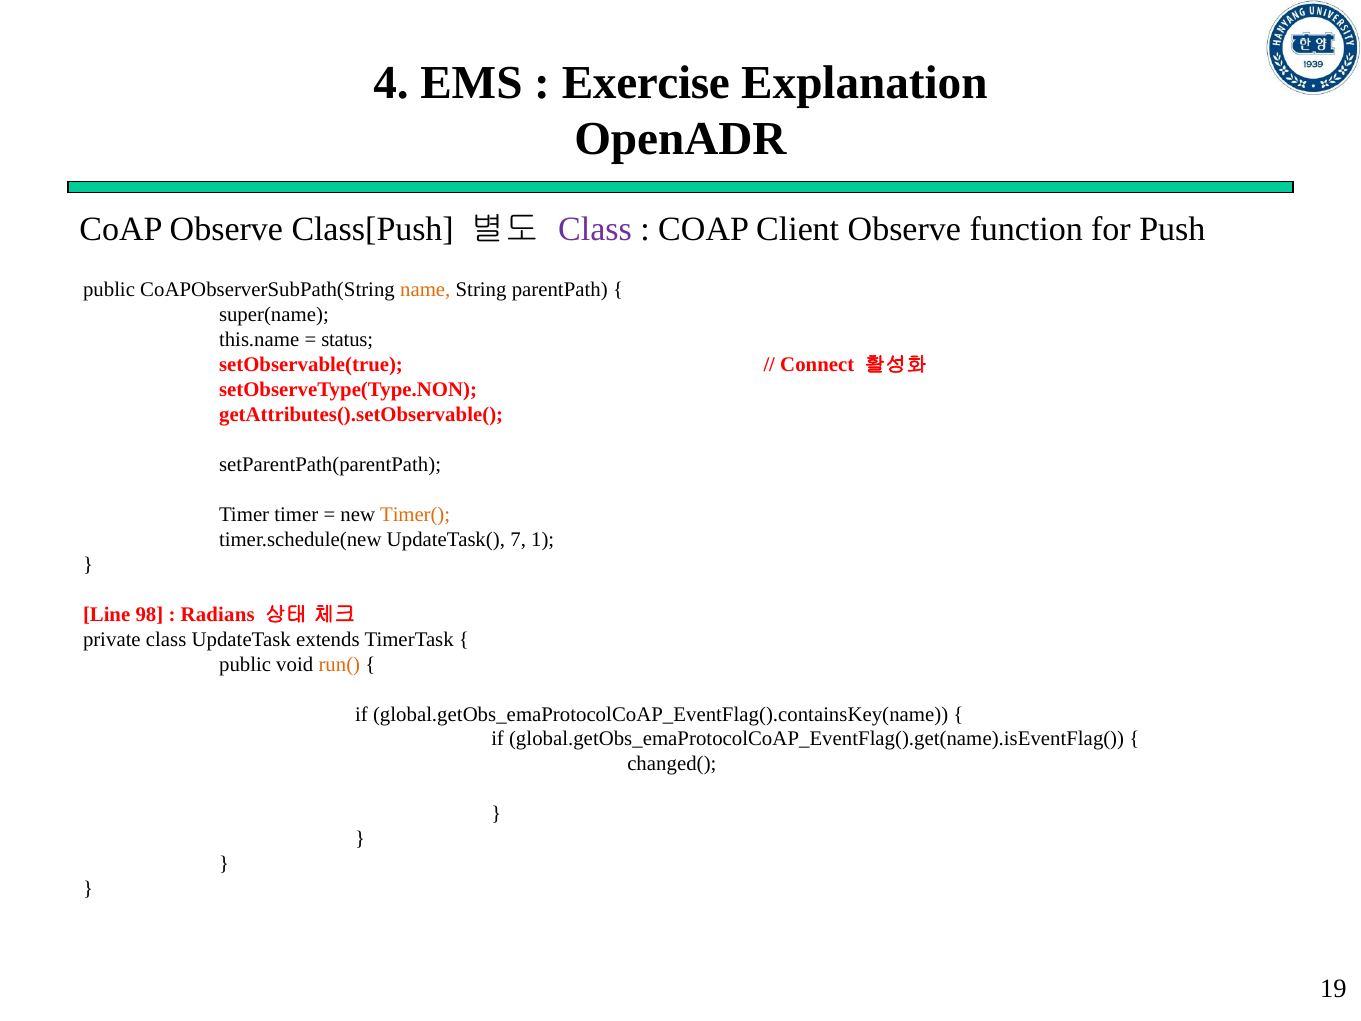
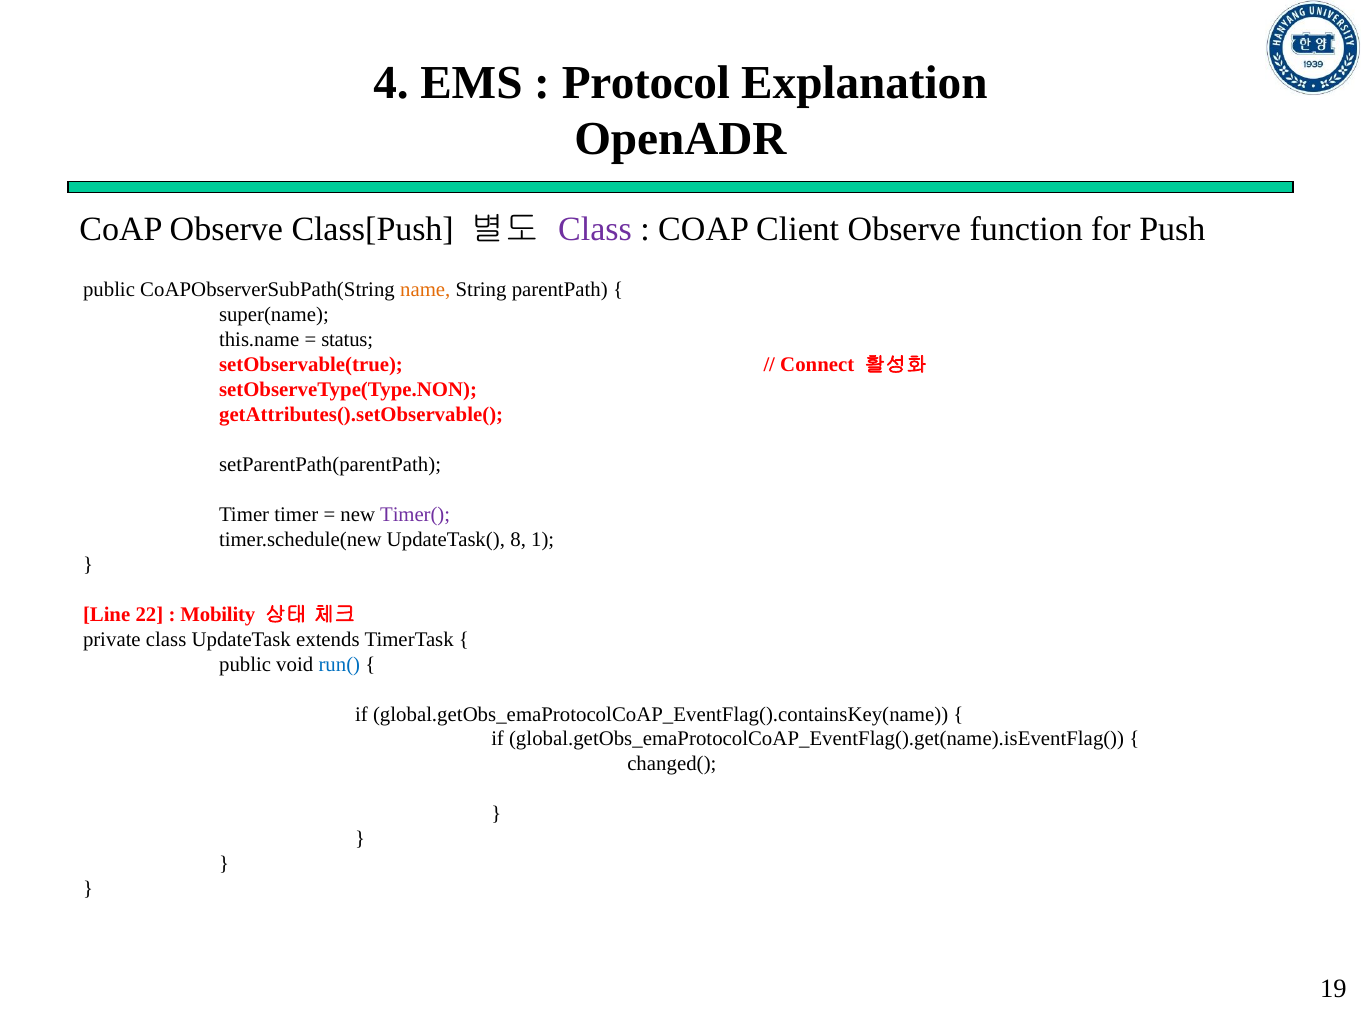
Exercise: Exercise -> Protocol
Timer( colour: orange -> purple
7: 7 -> 8
98: 98 -> 22
Radians: Radians -> Mobility
run( colour: orange -> blue
